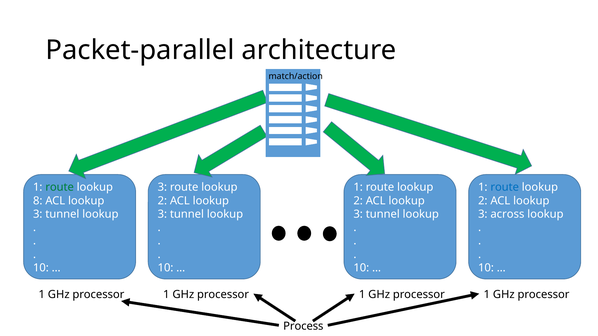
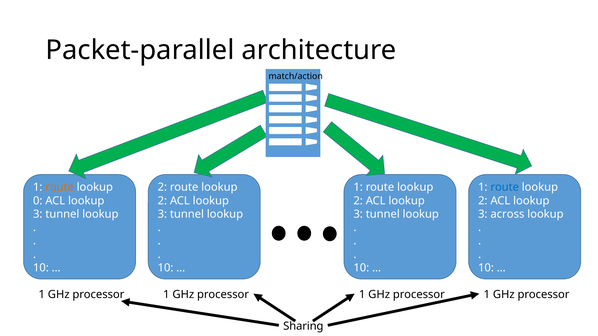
route at (60, 187) colour: green -> orange
3 at (162, 187): 3 -> 2
8: 8 -> 0
Process: Process -> Sharing
